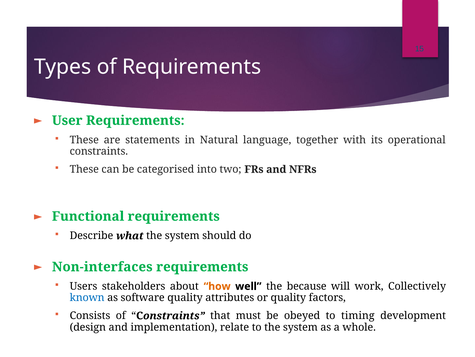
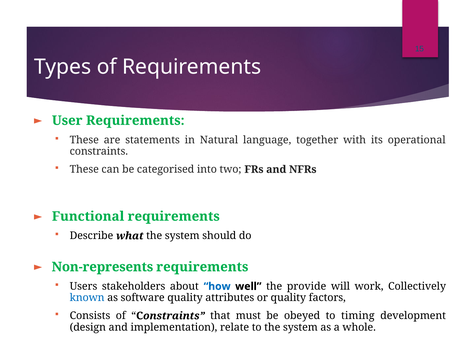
Non-interfaces: Non-interfaces -> Non-represents
how colour: orange -> blue
because: because -> provide
